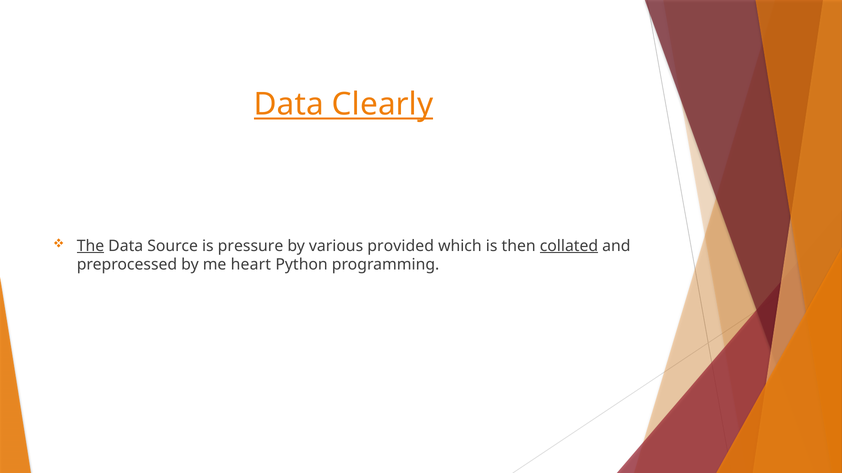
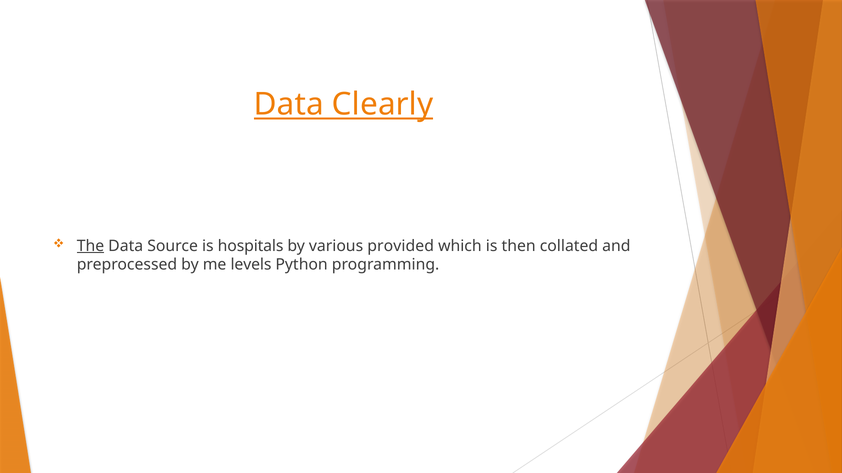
pressure: pressure -> hospitals
collated underline: present -> none
heart: heart -> levels
